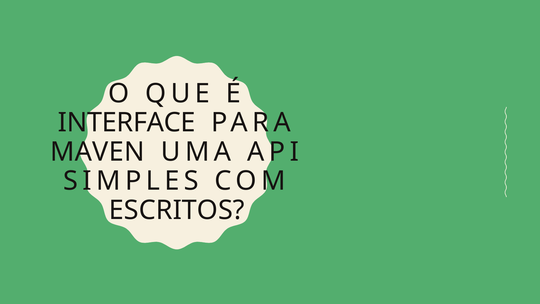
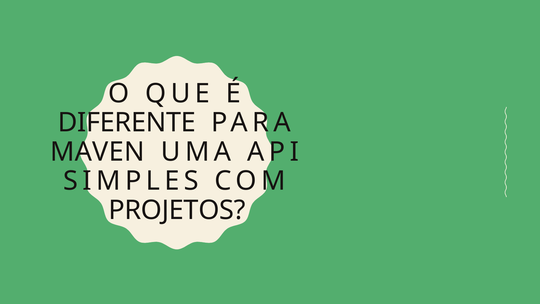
INTERFACE: INTERFACE -> DIFERENTE
ESCRITOS: ESCRITOS -> PROJETOS
